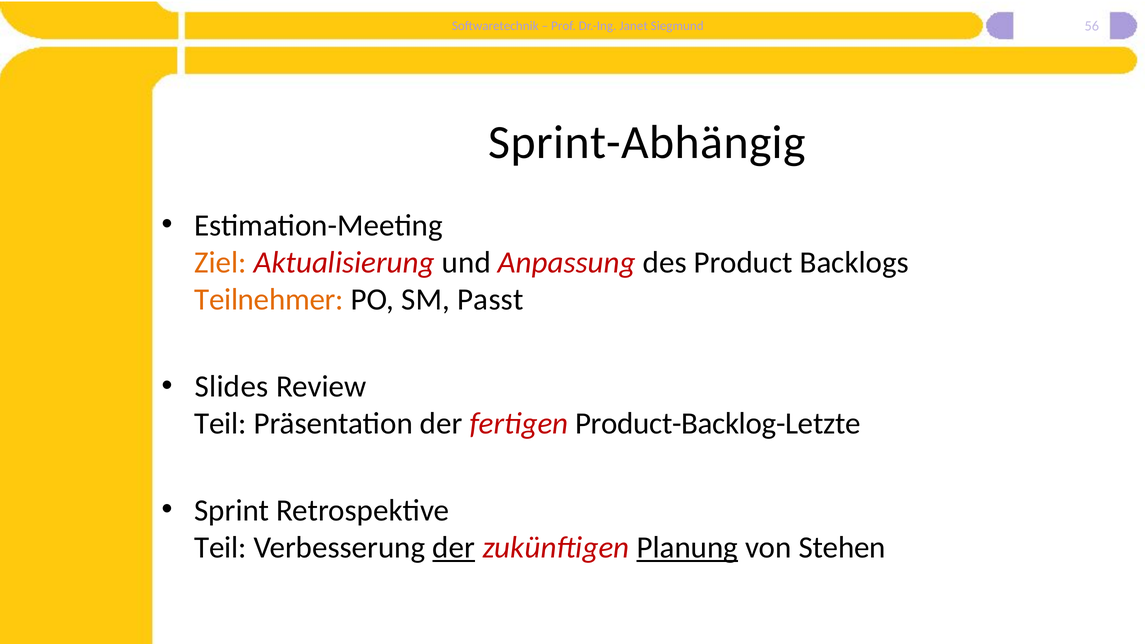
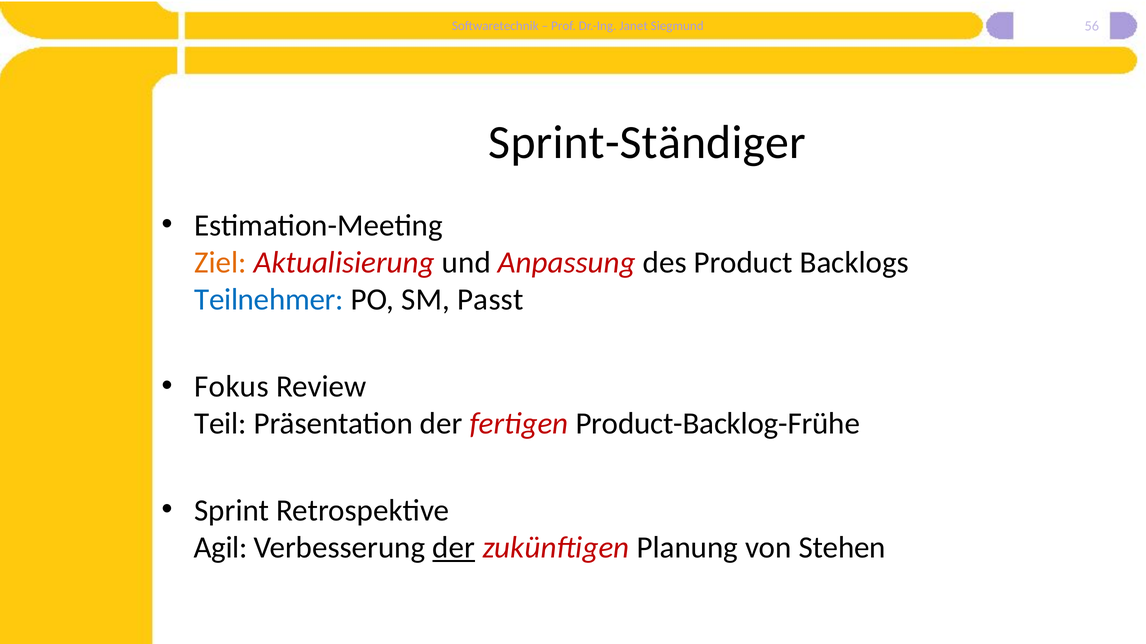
Sprint-Abhängig: Sprint-Abhängig -> Sprint-Ständiger
Teilnehmer colour: orange -> blue
Slides: Slides -> Fokus
Product-Backlog-Letzte: Product-Backlog-Letzte -> Product-Backlog-Frühe
Teil at (220, 548): Teil -> Agil
Planung underline: present -> none
